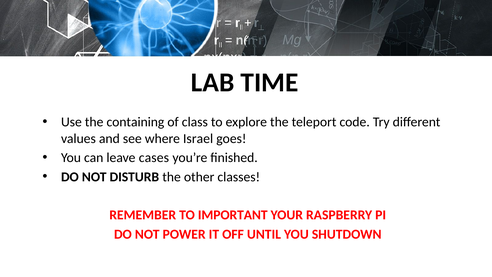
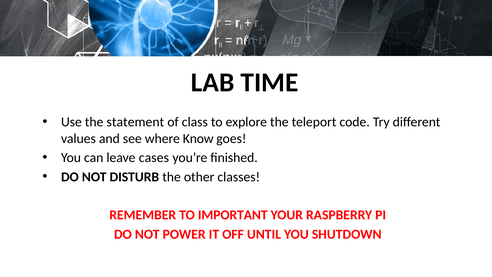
containing: containing -> statement
Israel: Israel -> Know
